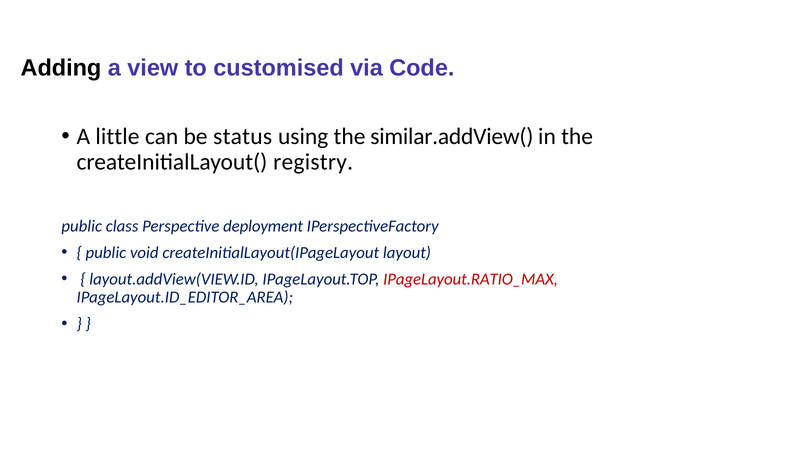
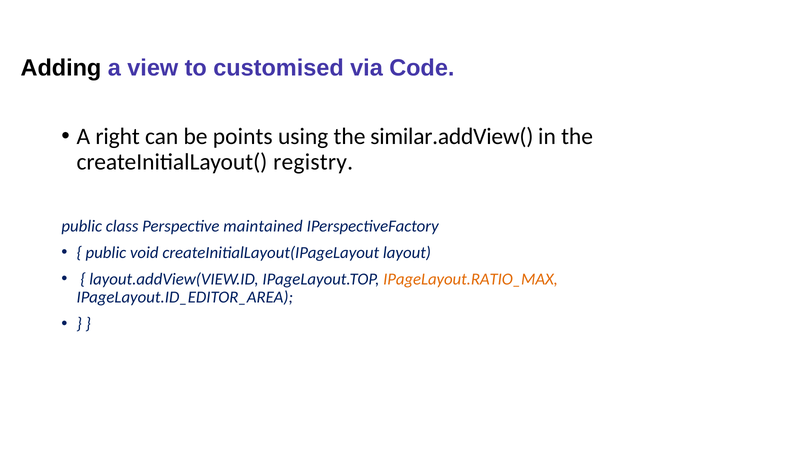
little: little -> right
status: status -> points
deployment: deployment -> maintained
IPageLayout.RATIO_MAX colour: red -> orange
